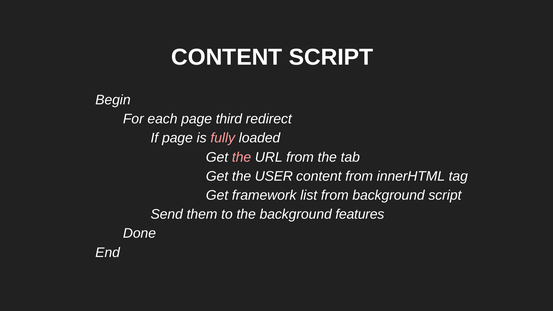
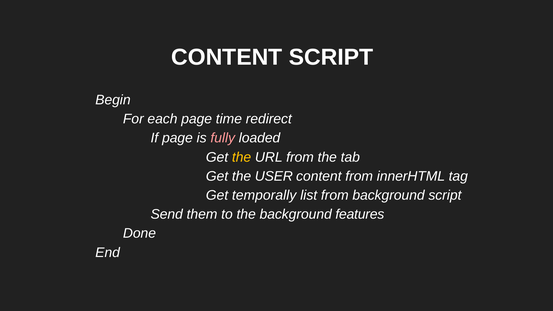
third: third -> time
the at (242, 157) colour: pink -> yellow
framework: framework -> temporally
